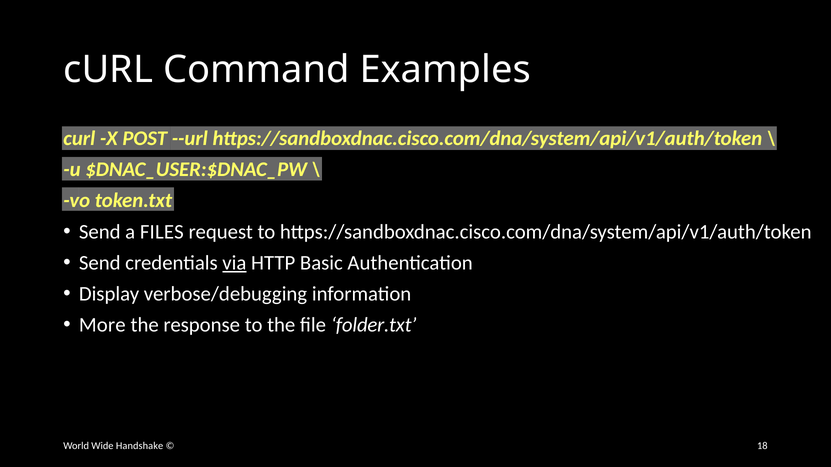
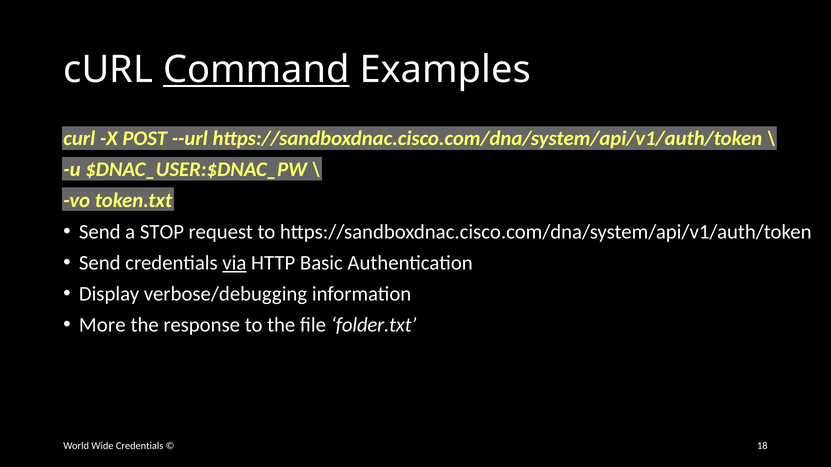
Command underline: none -> present
FILES: FILES -> STOP
Wide Handshake: Handshake -> Credentials
